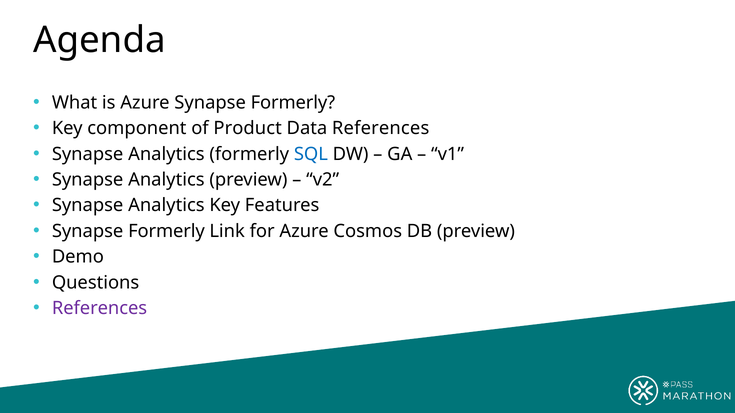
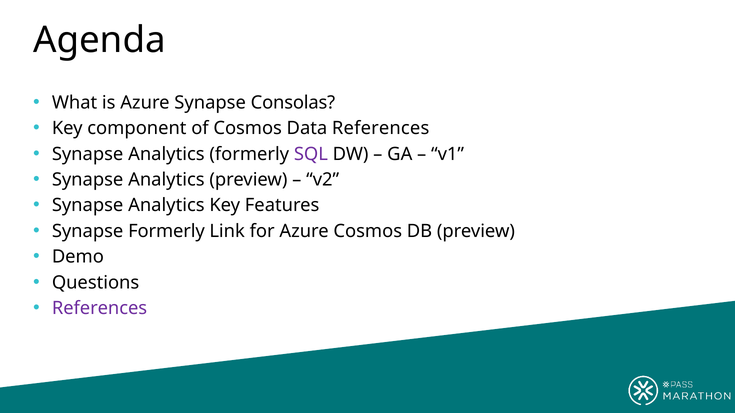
Azure Synapse Formerly: Formerly -> Consolas
of Product: Product -> Cosmos
SQL colour: blue -> purple
